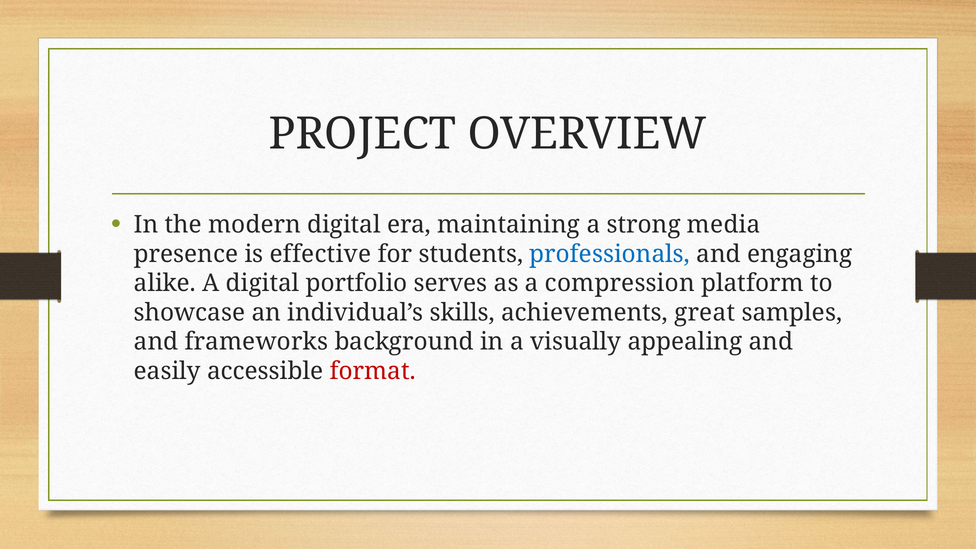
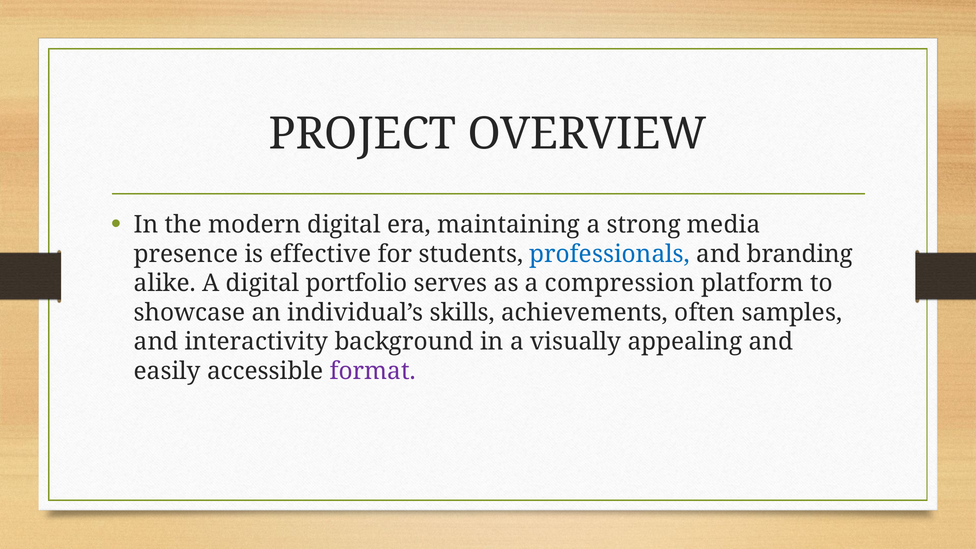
engaging: engaging -> branding
great: great -> often
frameworks: frameworks -> interactivity
format colour: red -> purple
